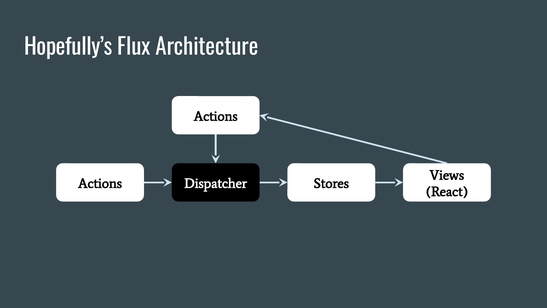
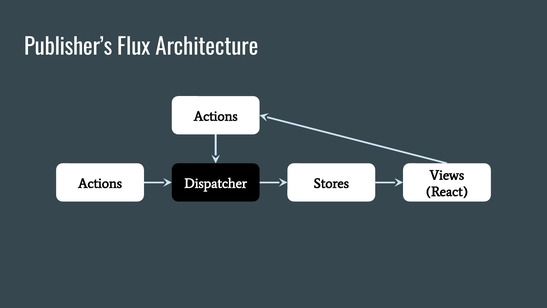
Hopefully’s: Hopefully’s -> Publisher’s
